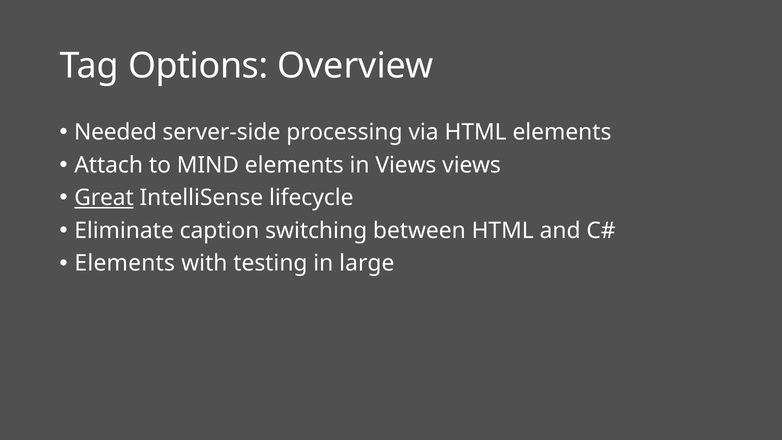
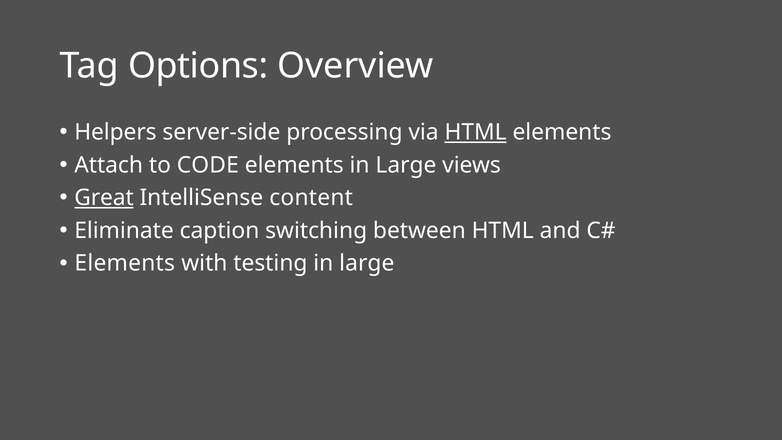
Needed: Needed -> Helpers
HTML at (476, 132) underline: none -> present
MIND: MIND -> CODE
elements in Views: Views -> Large
lifecycle: lifecycle -> content
